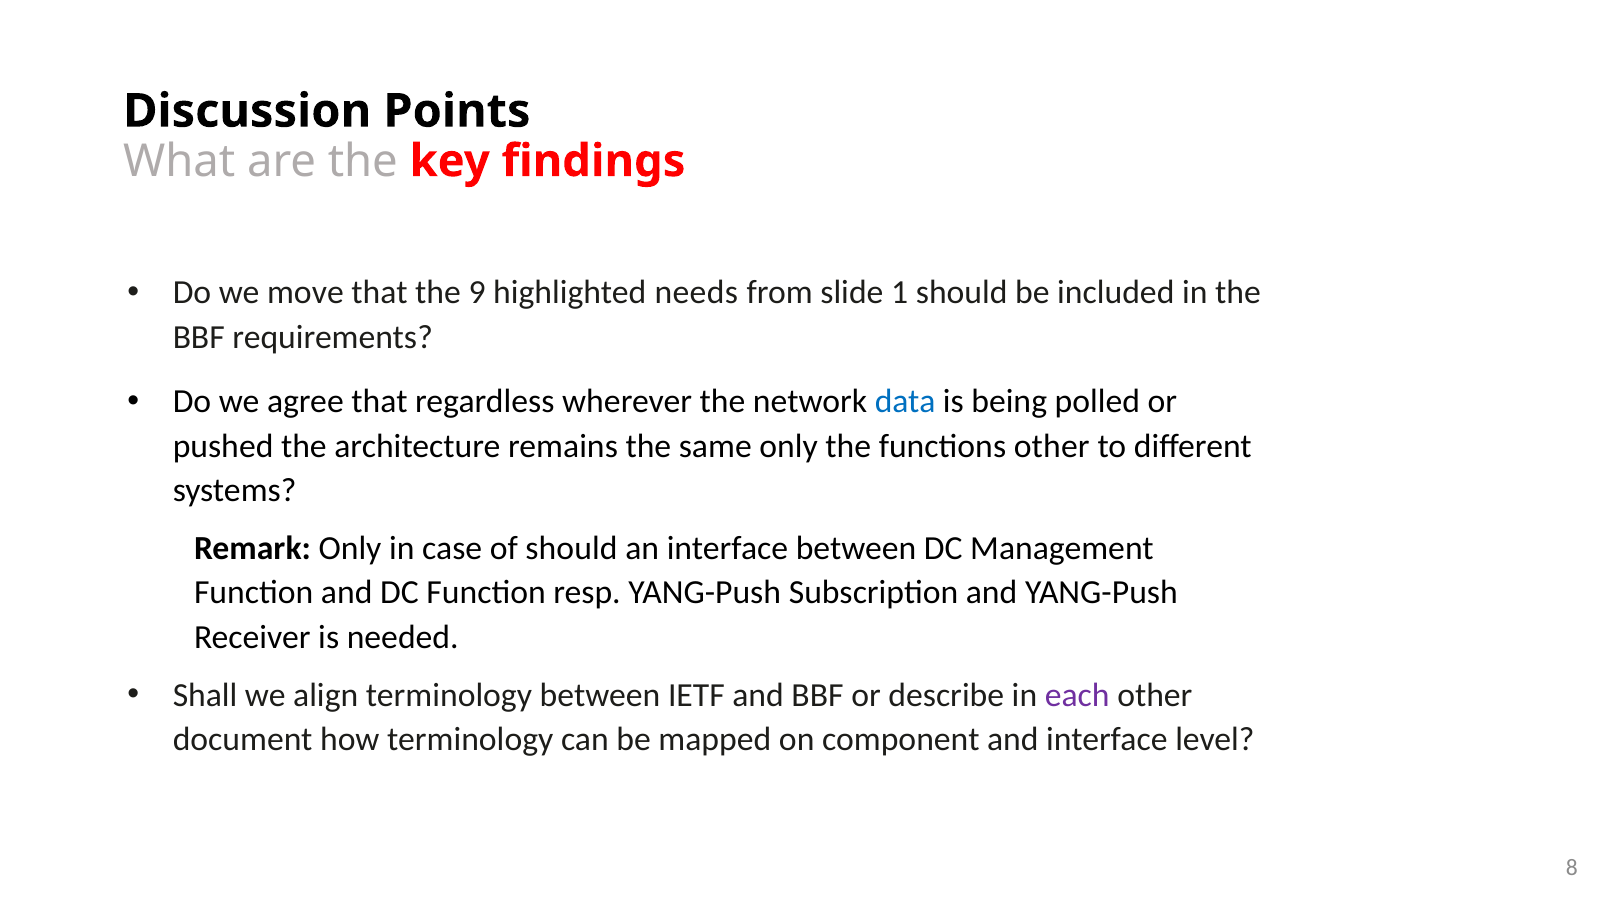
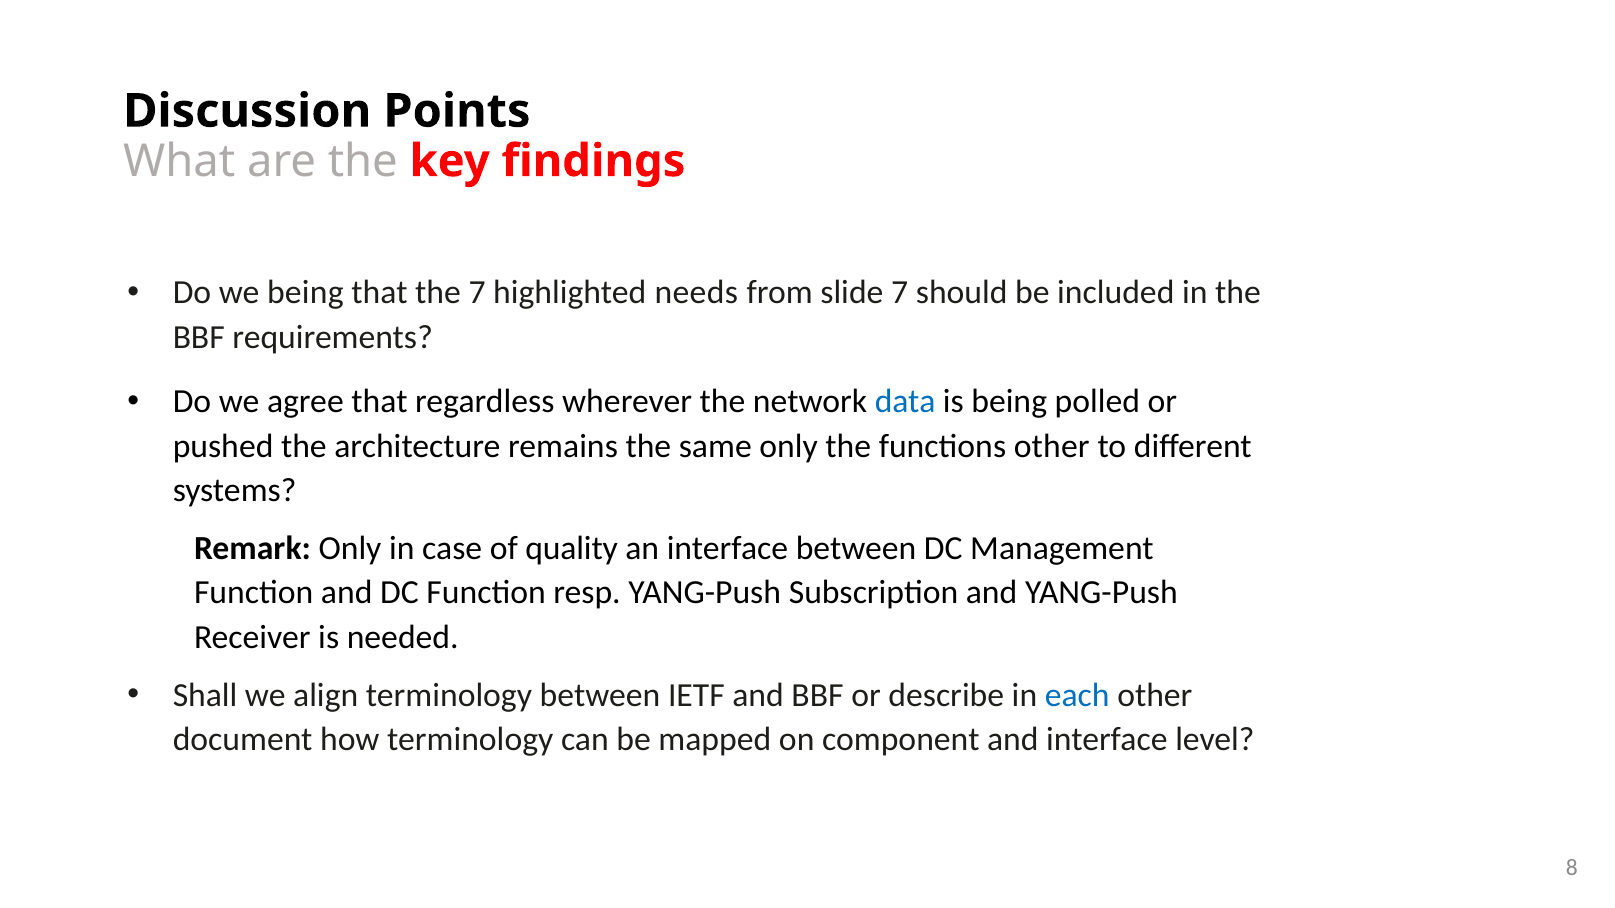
we move: move -> being
the 9: 9 -> 7
slide 1: 1 -> 7
of should: should -> quality
each colour: purple -> blue
